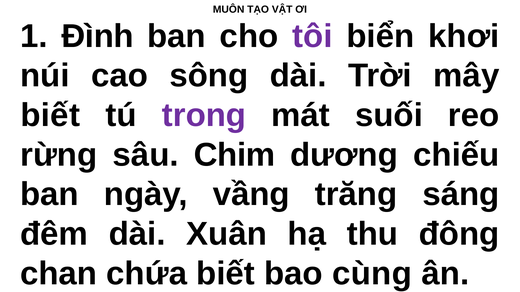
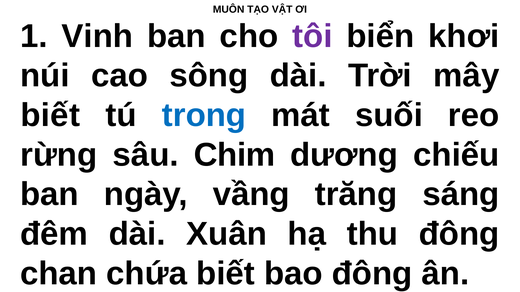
Đình: Đình -> Vinh
trong colour: purple -> blue
bao cùng: cùng -> đông
